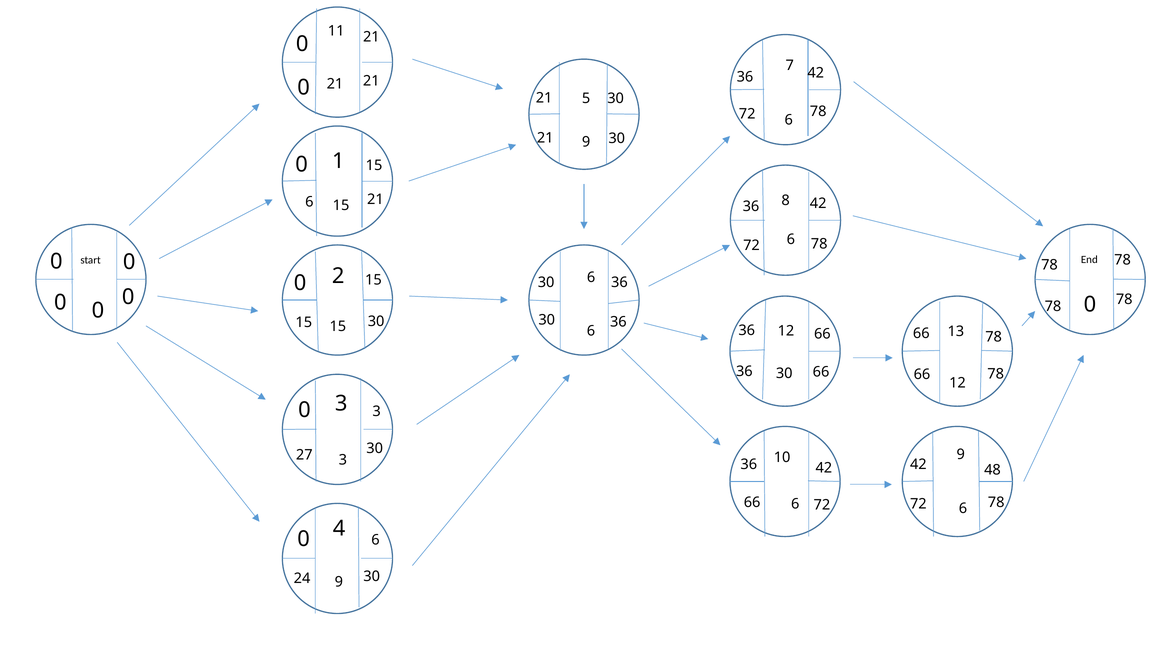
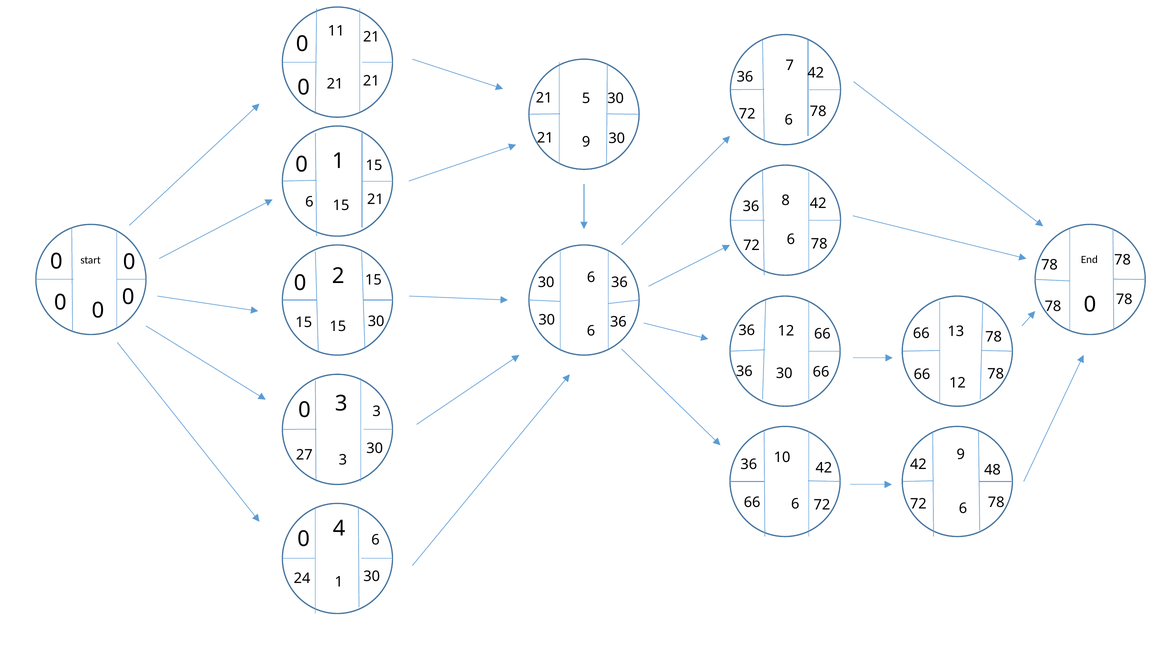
24 9: 9 -> 1
